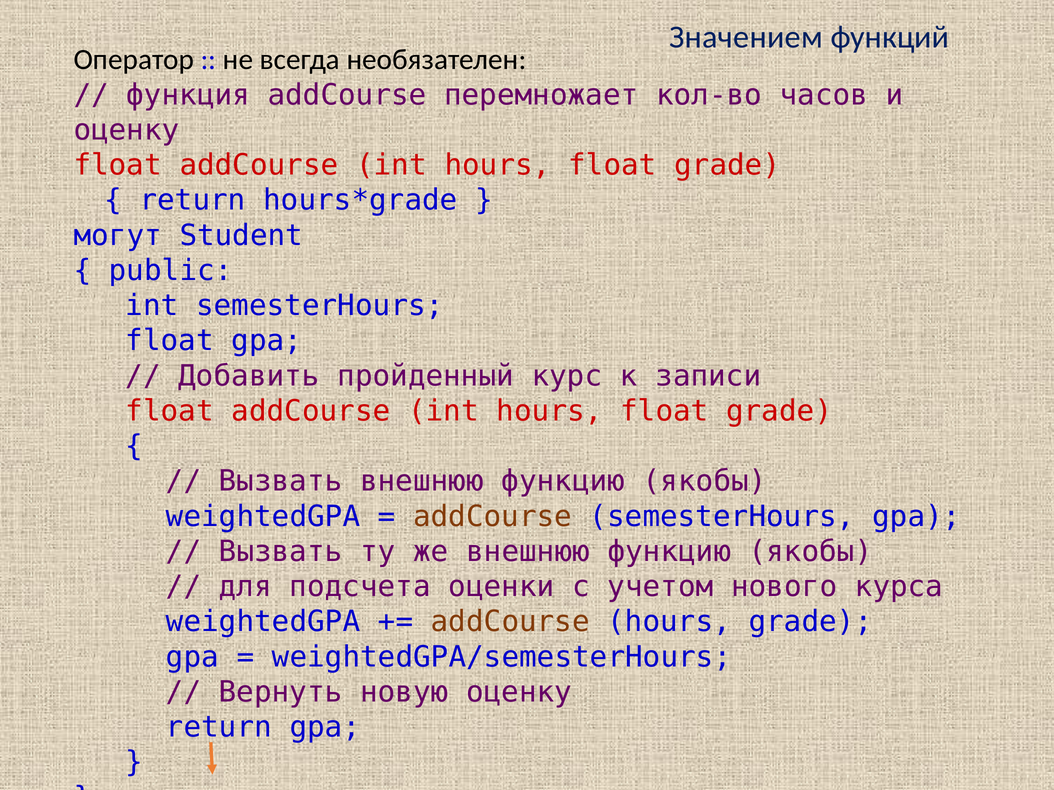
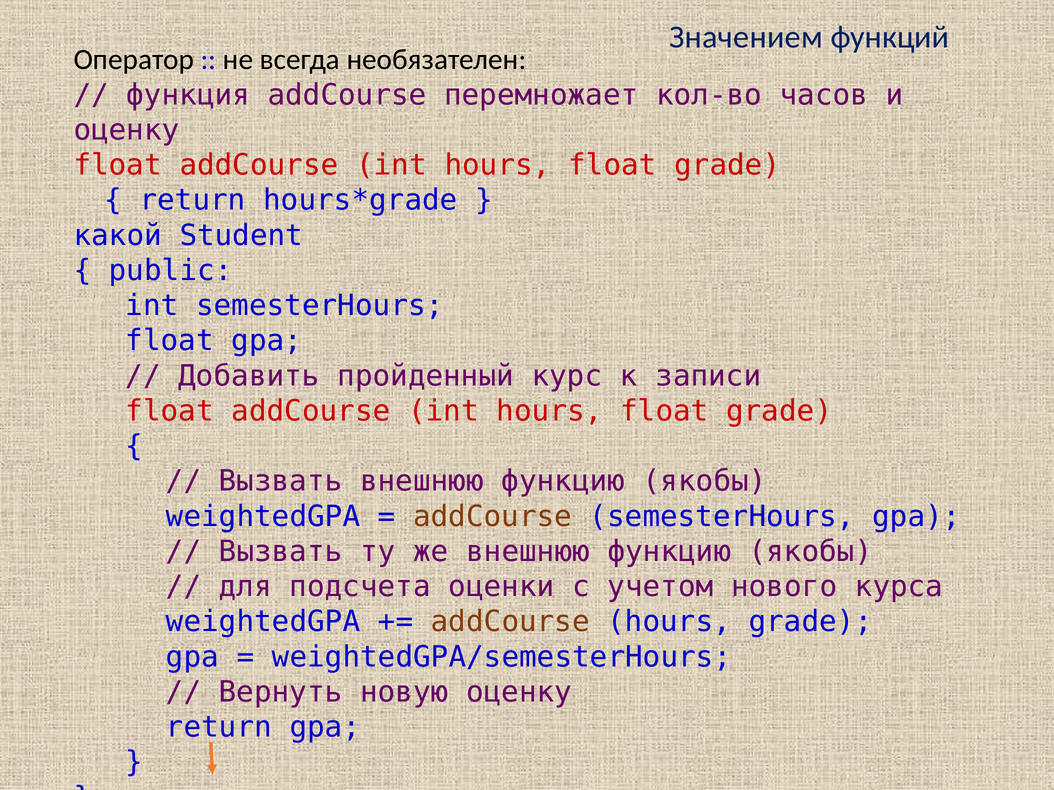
могут: могут -> какой
